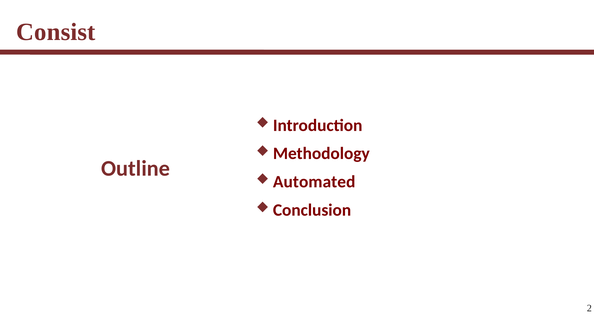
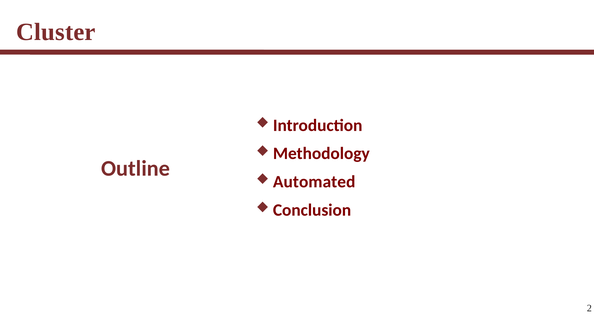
Consist: Consist -> Cluster
